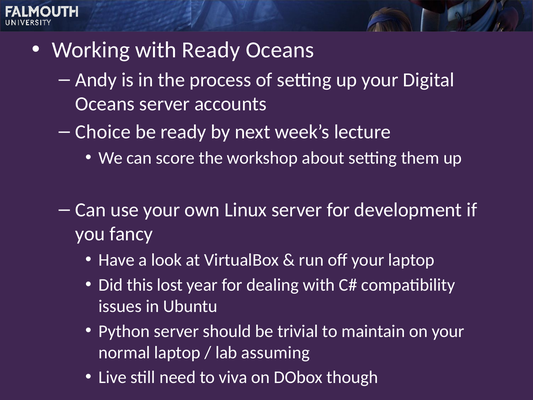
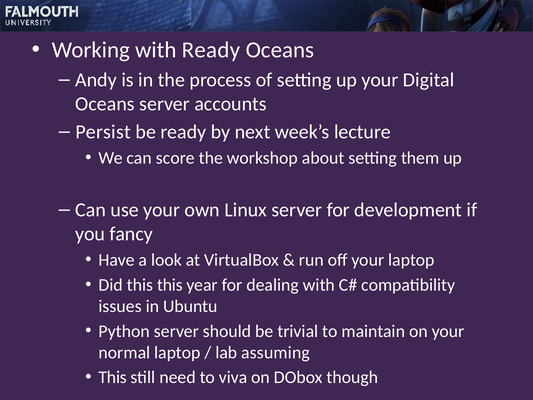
Choice: Choice -> Persist
this lost: lost -> this
Live at (113, 377): Live -> This
